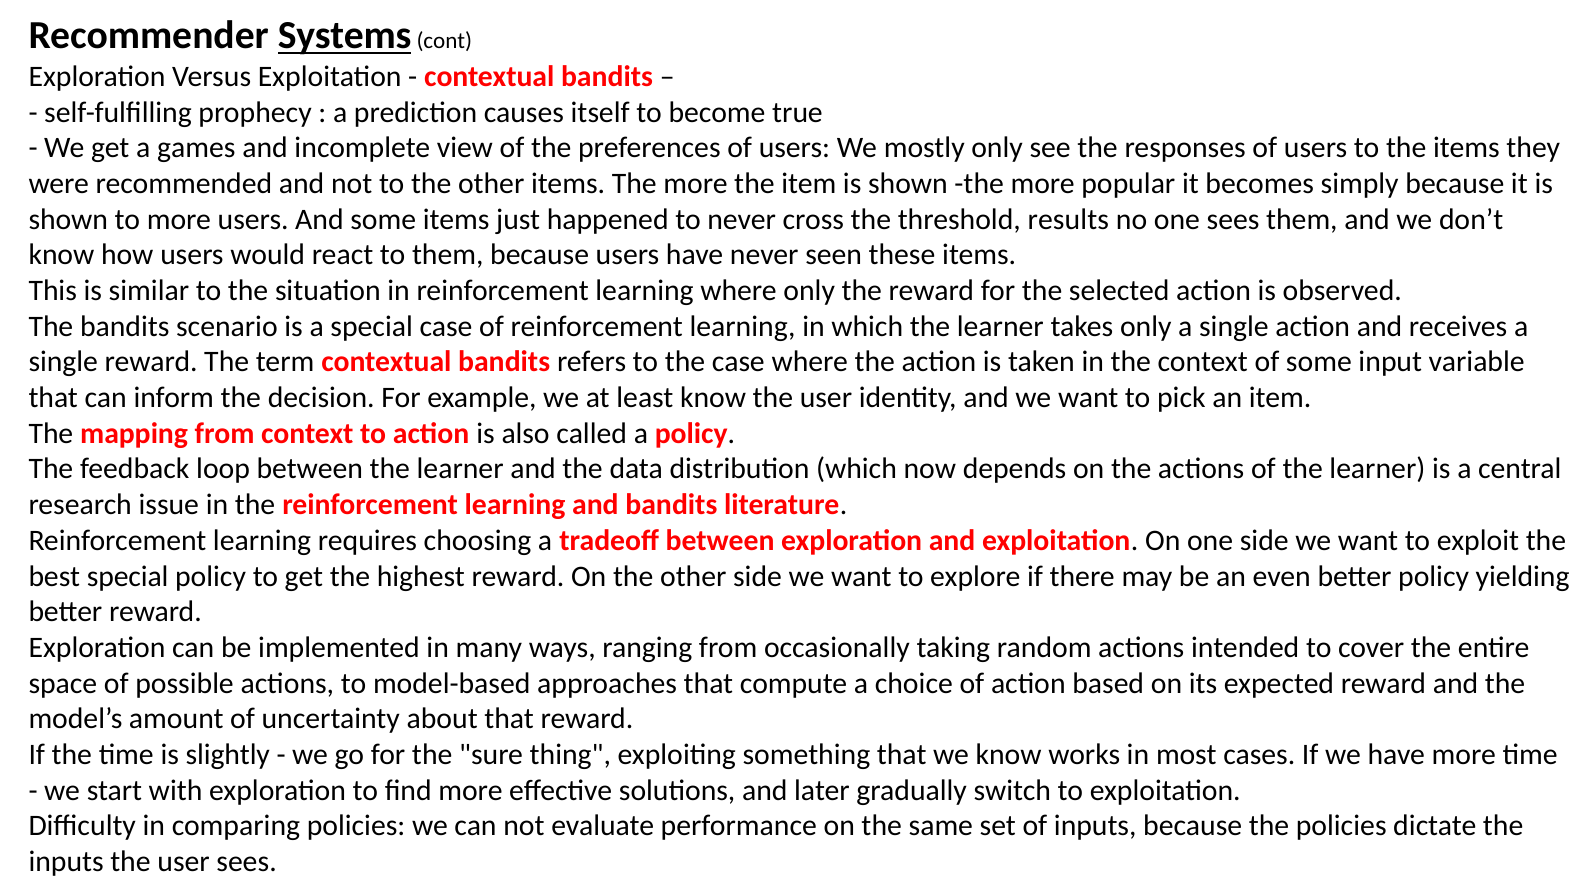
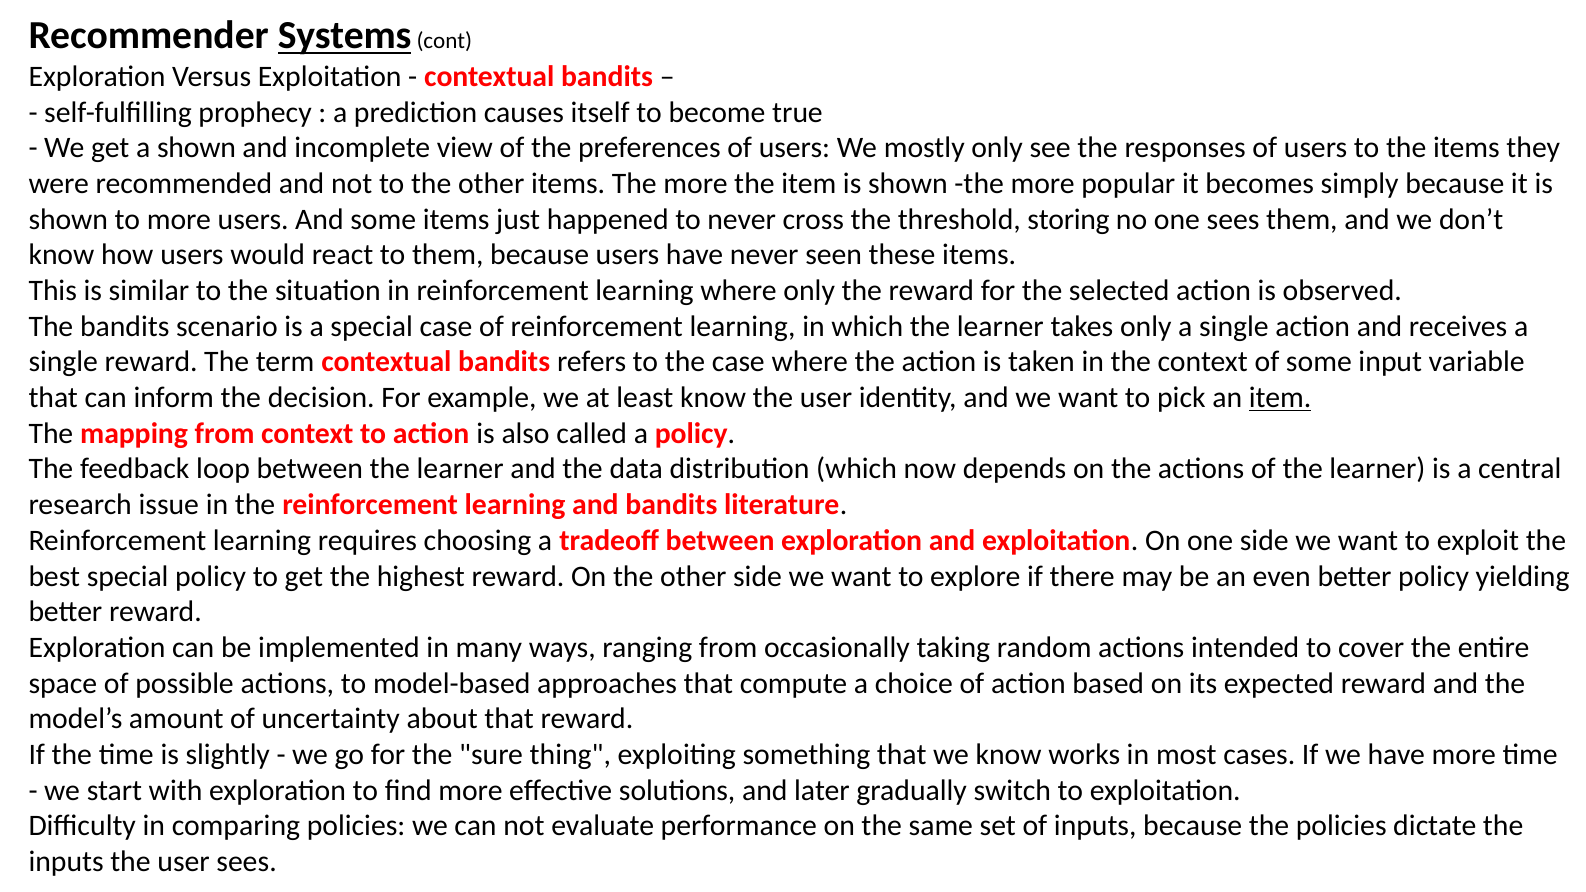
a games: games -> shown
results: results -> storing
item at (1280, 398) underline: none -> present
